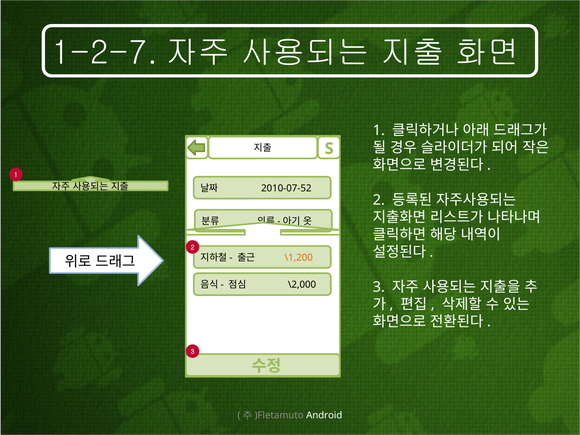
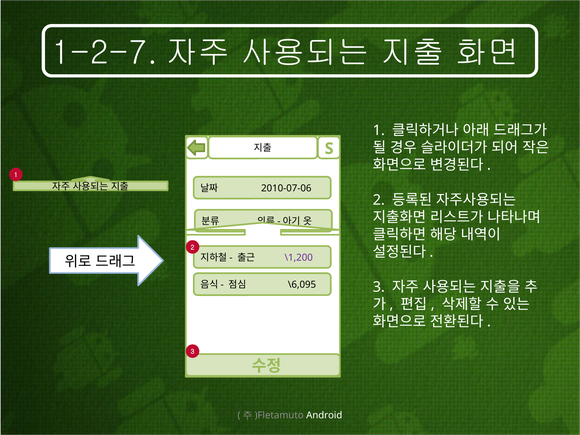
2010-07-52: 2010-07-52 -> 2010-07-06
\1,200 colour: orange -> purple
\2,000: \2,000 -> \6,095
